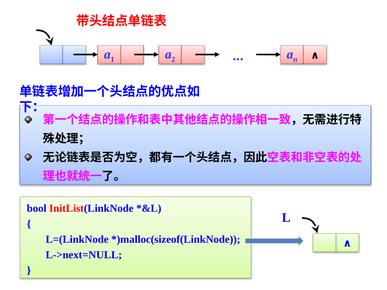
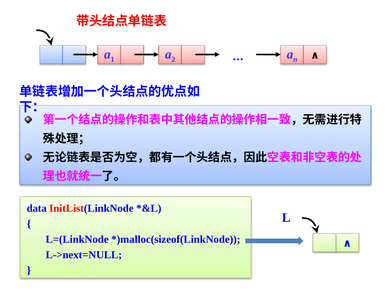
bool: bool -> data
